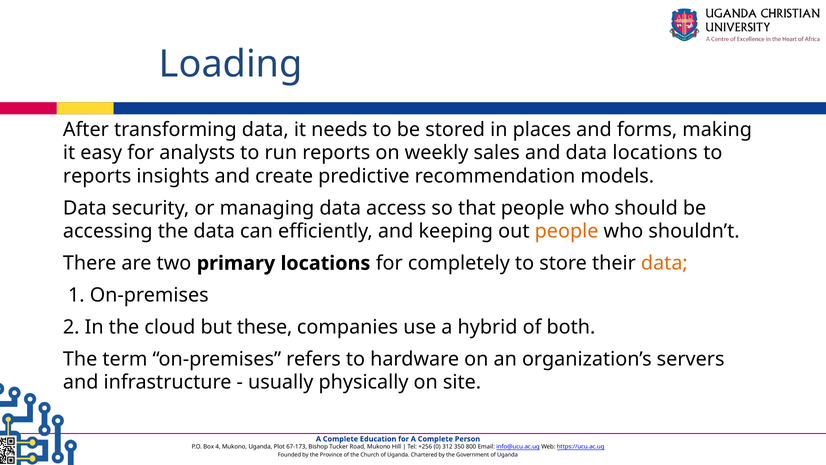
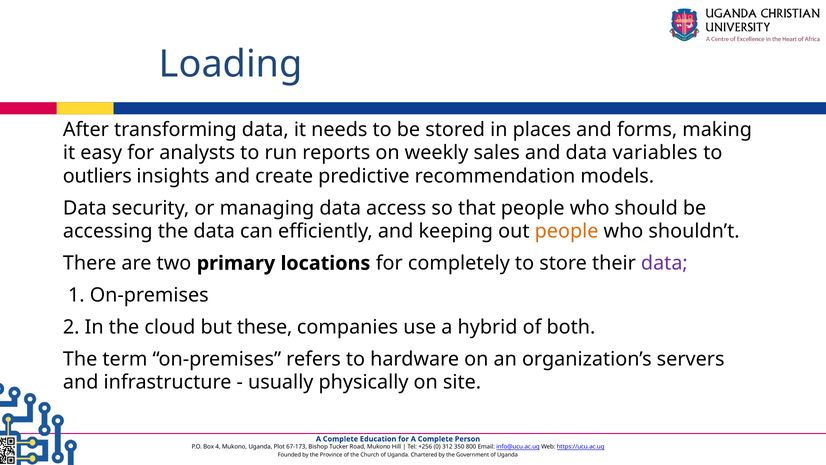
data locations: locations -> variables
reports at (97, 176): reports -> outliers
data at (664, 263) colour: orange -> purple
